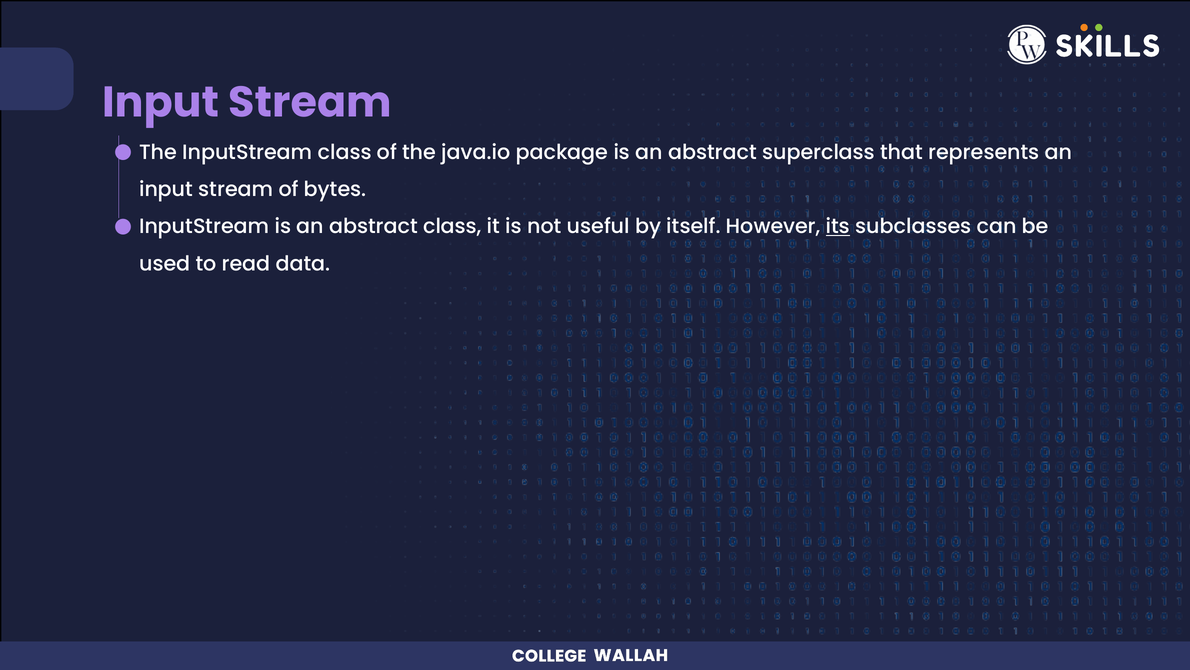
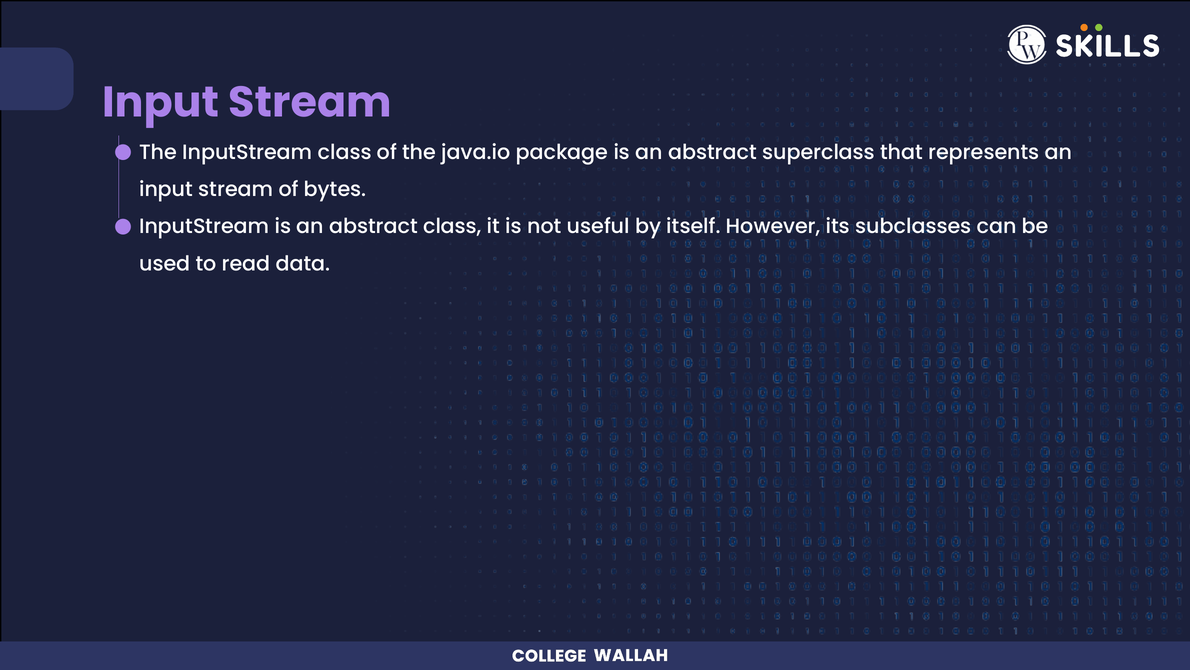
its underline: present -> none
